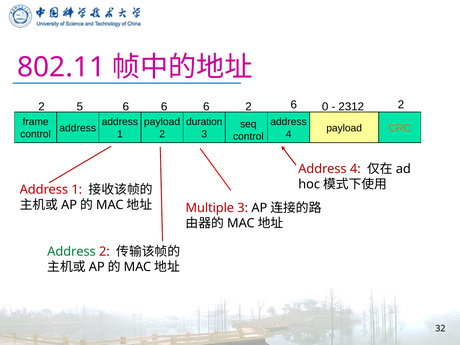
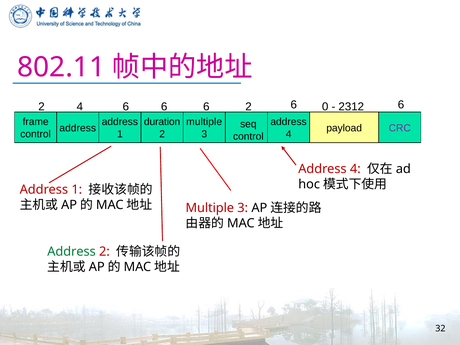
2 5: 5 -> 4
2312 2: 2 -> 6
payload at (162, 122): payload -> duration
duration at (204, 122): duration -> multiple
CRC colour: orange -> purple
